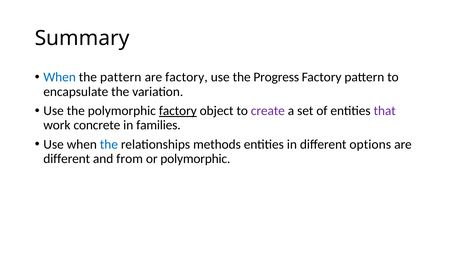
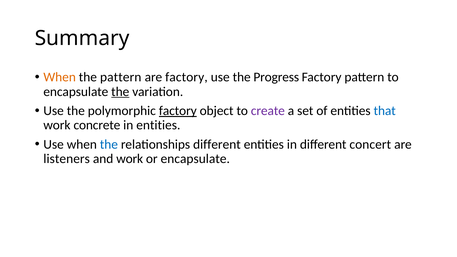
When at (60, 77) colour: blue -> orange
the at (120, 92) underline: none -> present
that colour: purple -> blue
in families: families -> entities
relationships methods: methods -> different
options: options -> concert
different at (67, 159): different -> listeners
and from: from -> work
or polymorphic: polymorphic -> encapsulate
